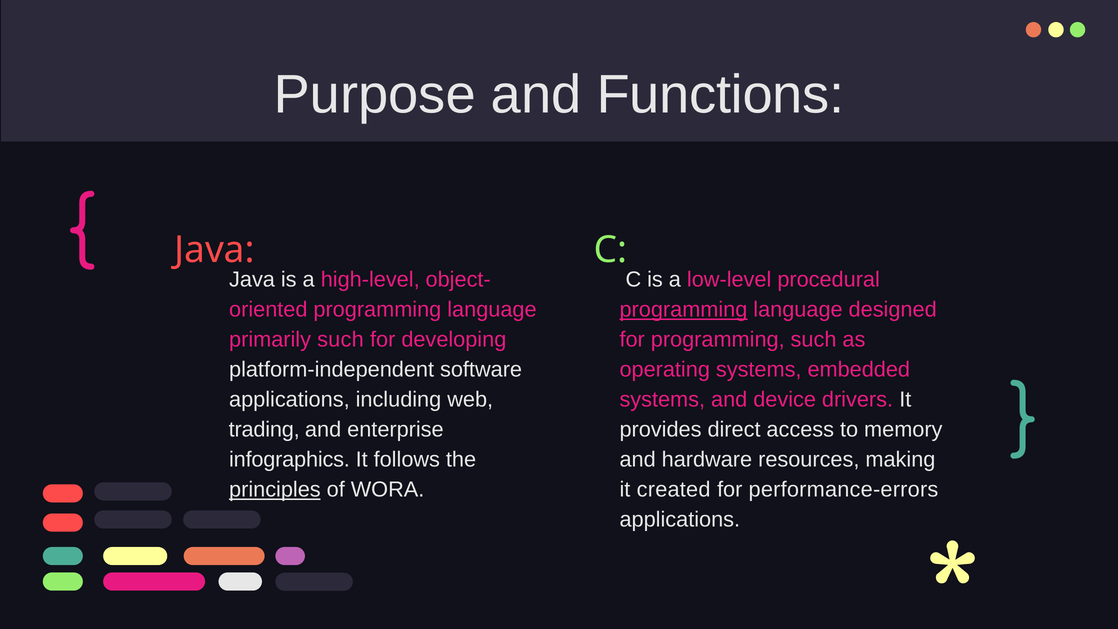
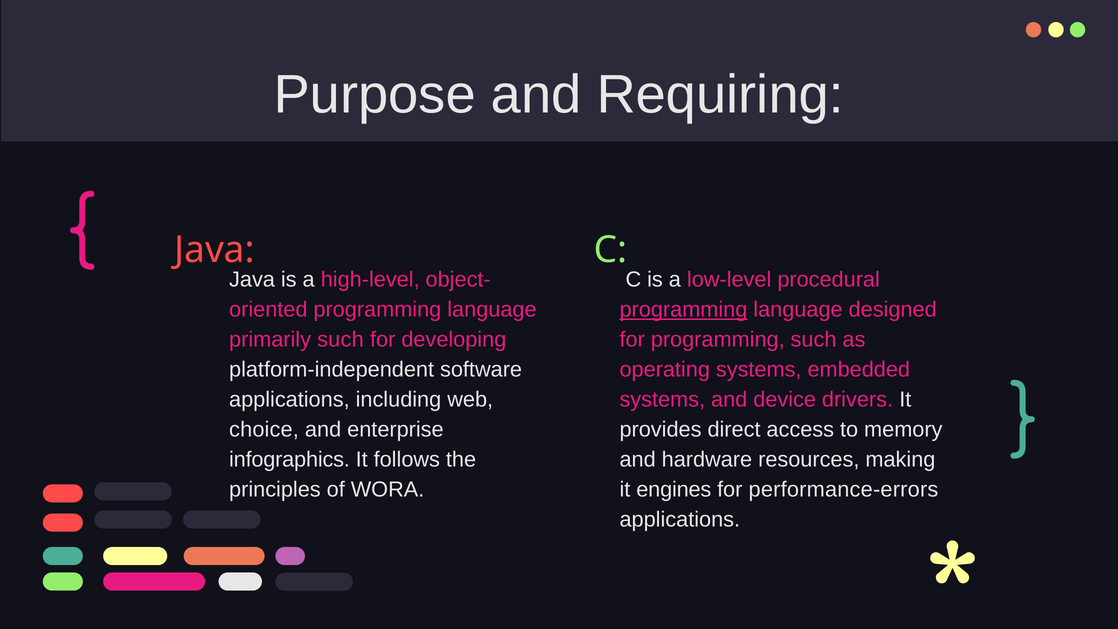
Functions: Functions -> Requiring
trading: trading -> choice
principles underline: present -> none
created: created -> engines
